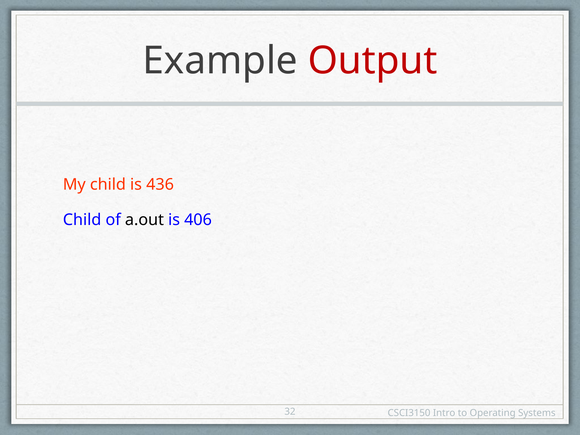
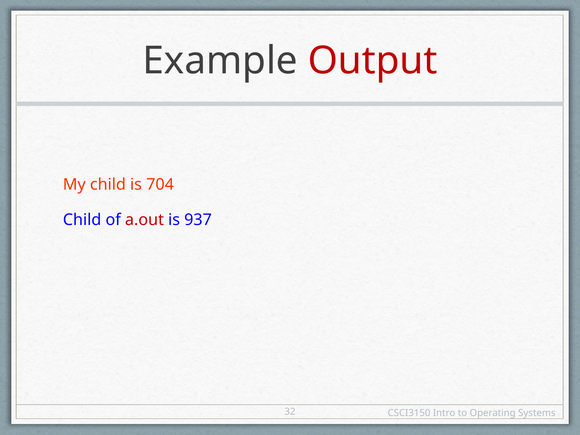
436: 436 -> 704
a.out colour: black -> red
406: 406 -> 937
